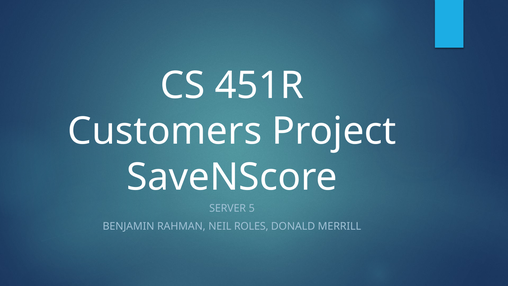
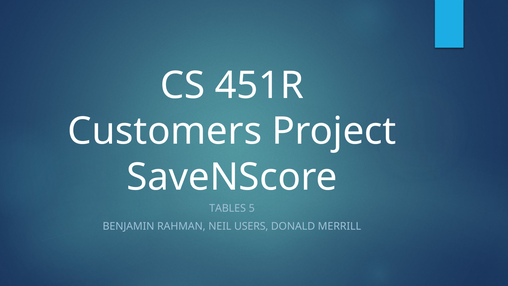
SERVER: SERVER -> TABLES
ROLES: ROLES -> USERS
